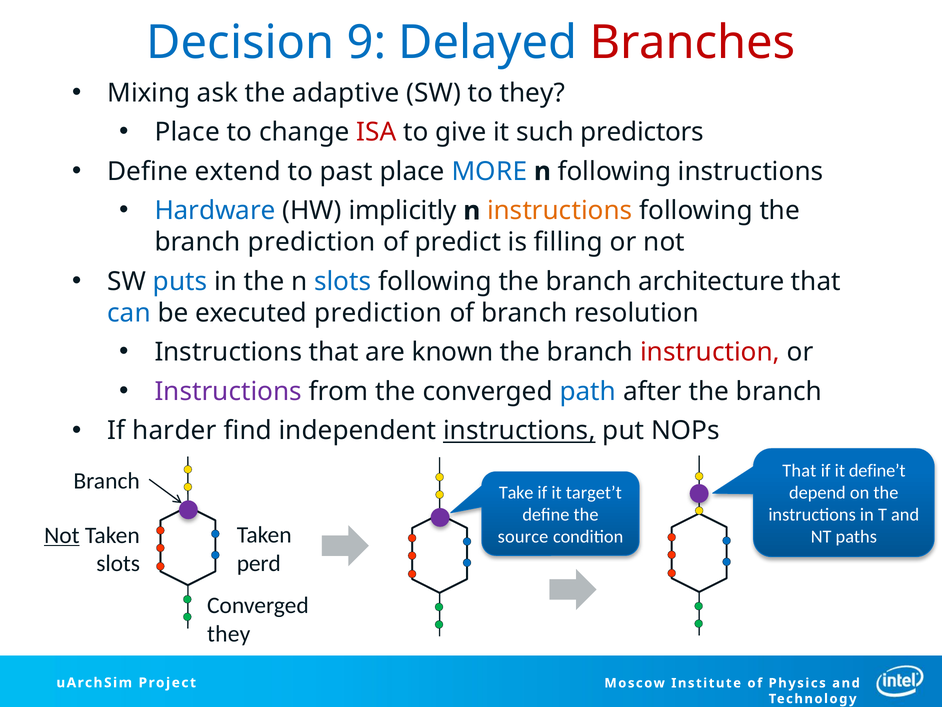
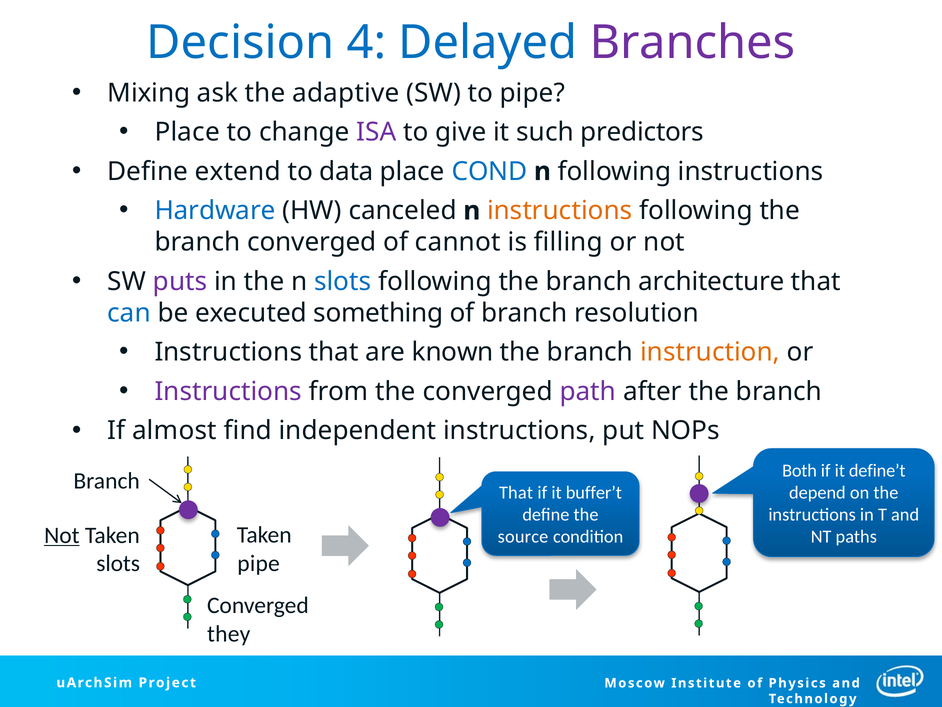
9: 9 -> 4
Branches colour: red -> purple
to they: they -> pipe
ISA colour: red -> purple
past: past -> data
MORE: MORE -> COND
implicitly: implicitly -> canceled
branch prediction: prediction -> converged
predict: predict -> cannot
puts colour: blue -> purple
executed prediction: prediction -> something
instruction colour: red -> orange
path colour: blue -> purple
harder: harder -> almost
instructions at (519, 431) underline: present -> none
Branch That: That -> Both
Take at (516, 493): Take -> That
target’t: target’t -> buffer’t
perd at (259, 563): perd -> pipe
